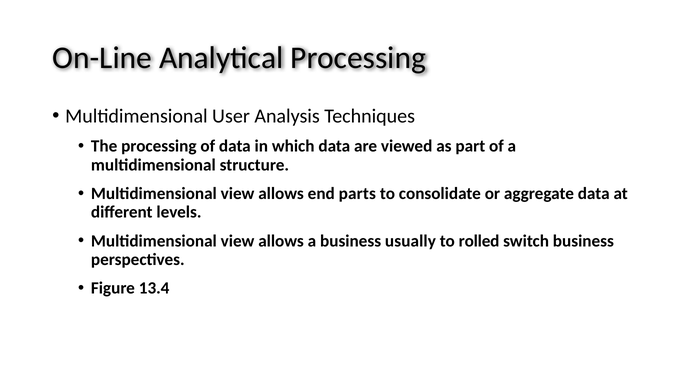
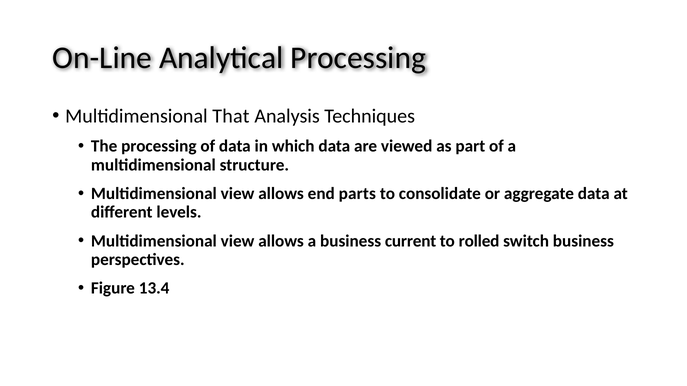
User: User -> That
usually: usually -> current
